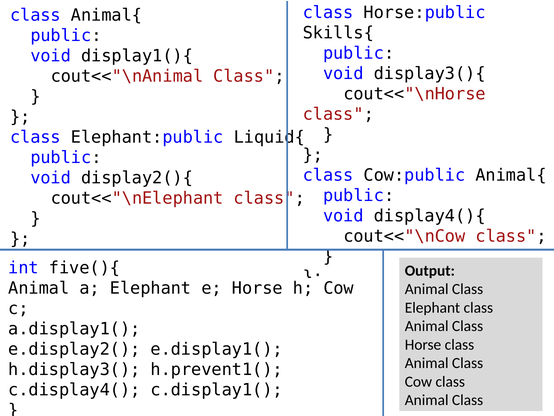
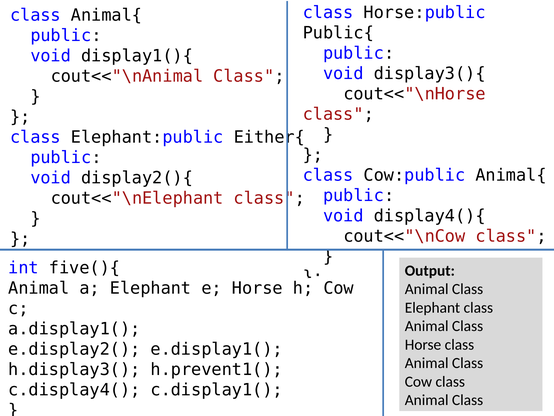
Skills{: Skills{ -> Public{
Liquid{: Liquid{ -> Either{
